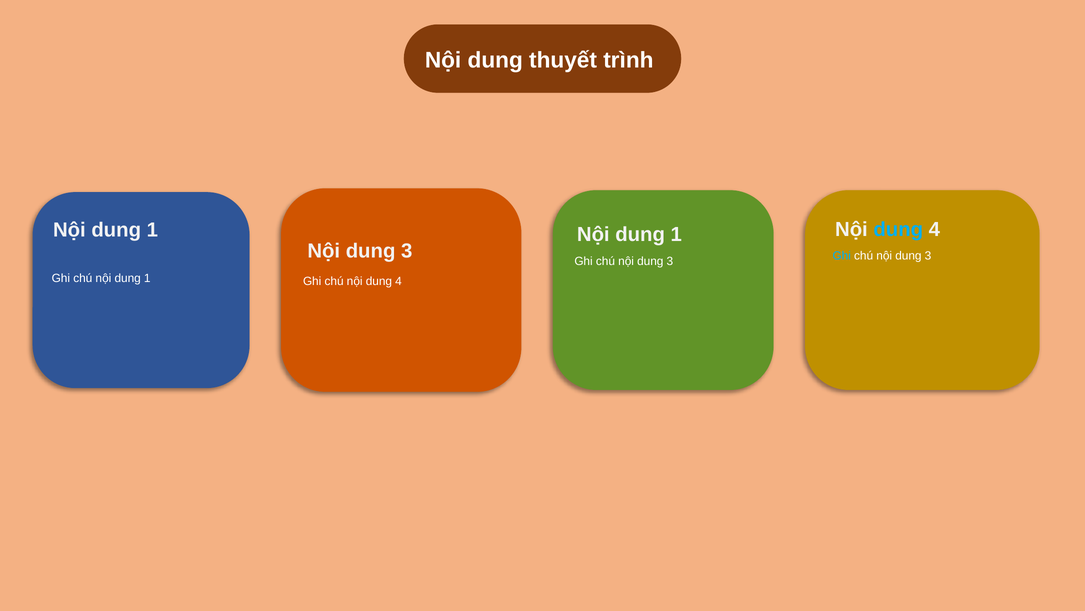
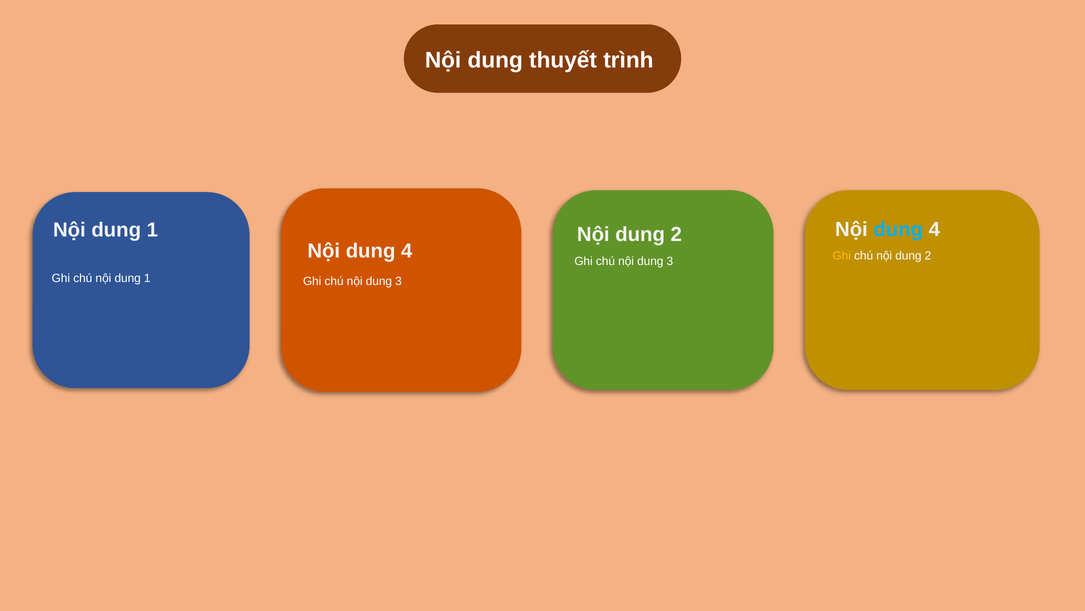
1 at (676, 234): 1 -> 2
3 at (407, 251): 3 -> 4
Ghi at (842, 256) colour: light blue -> yellow
3 at (928, 256): 3 -> 2
4 at (399, 281): 4 -> 3
